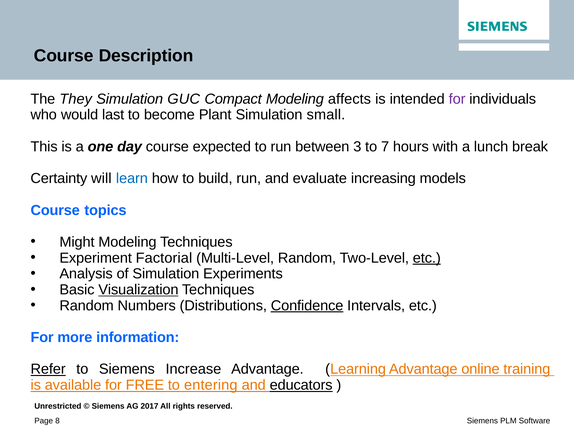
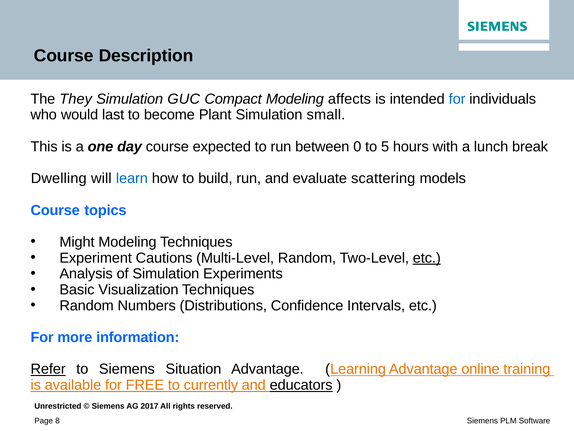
for at (457, 99) colour: purple -> blue
3: 3 -> 0
7: 7 -> 5
Certainty: Certainty -> Dwelling
increasing: increasing -> scattering
Factorial: Factorial -> Cautions
Visualization underline: present -> none
Confidence underline: present -> none
Increase: Increase -> Situation
entering: entering -> currently
